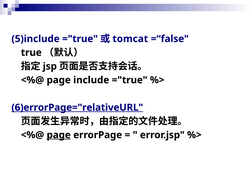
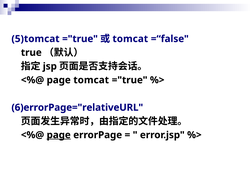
5)include: 5)include -> 5)tomcat
page include: include -> tomcat
6)errorPage="relativeURL underline: present -> none
